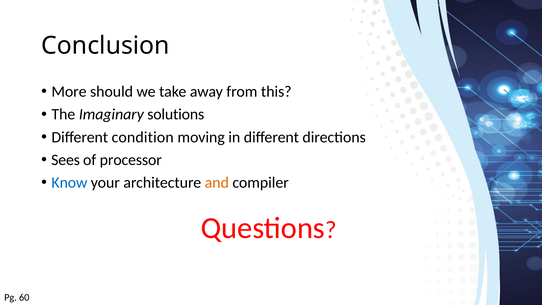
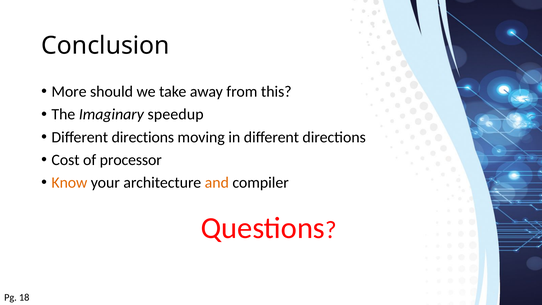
solutions: solutions -> speedup
condition at (143, 137): condition -> directions
Sees: Sees -> Cost
Know colour: blue -> orange
60: 60 -> 18
